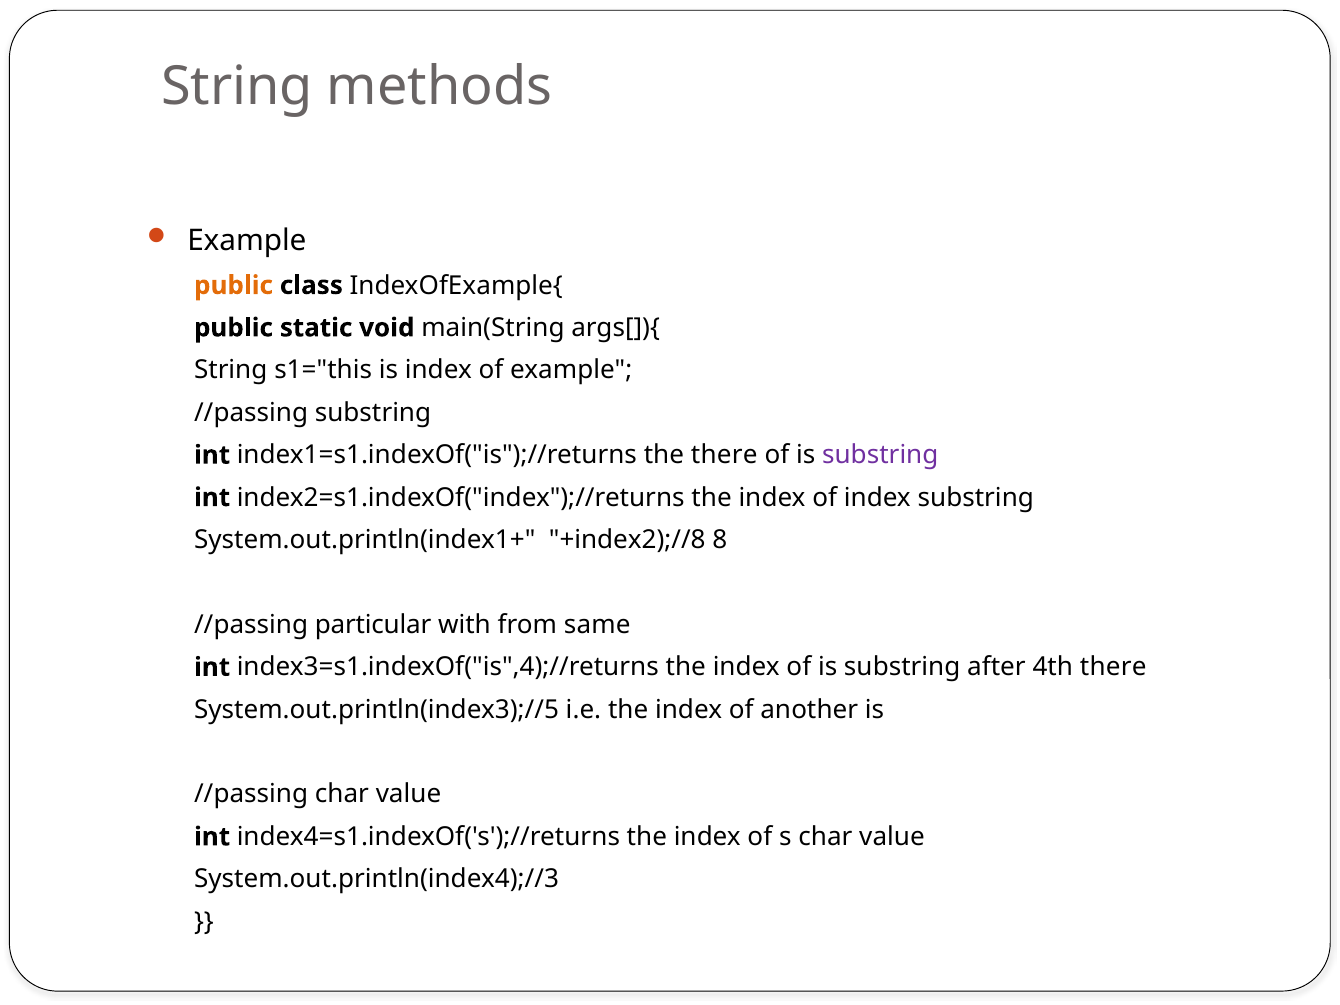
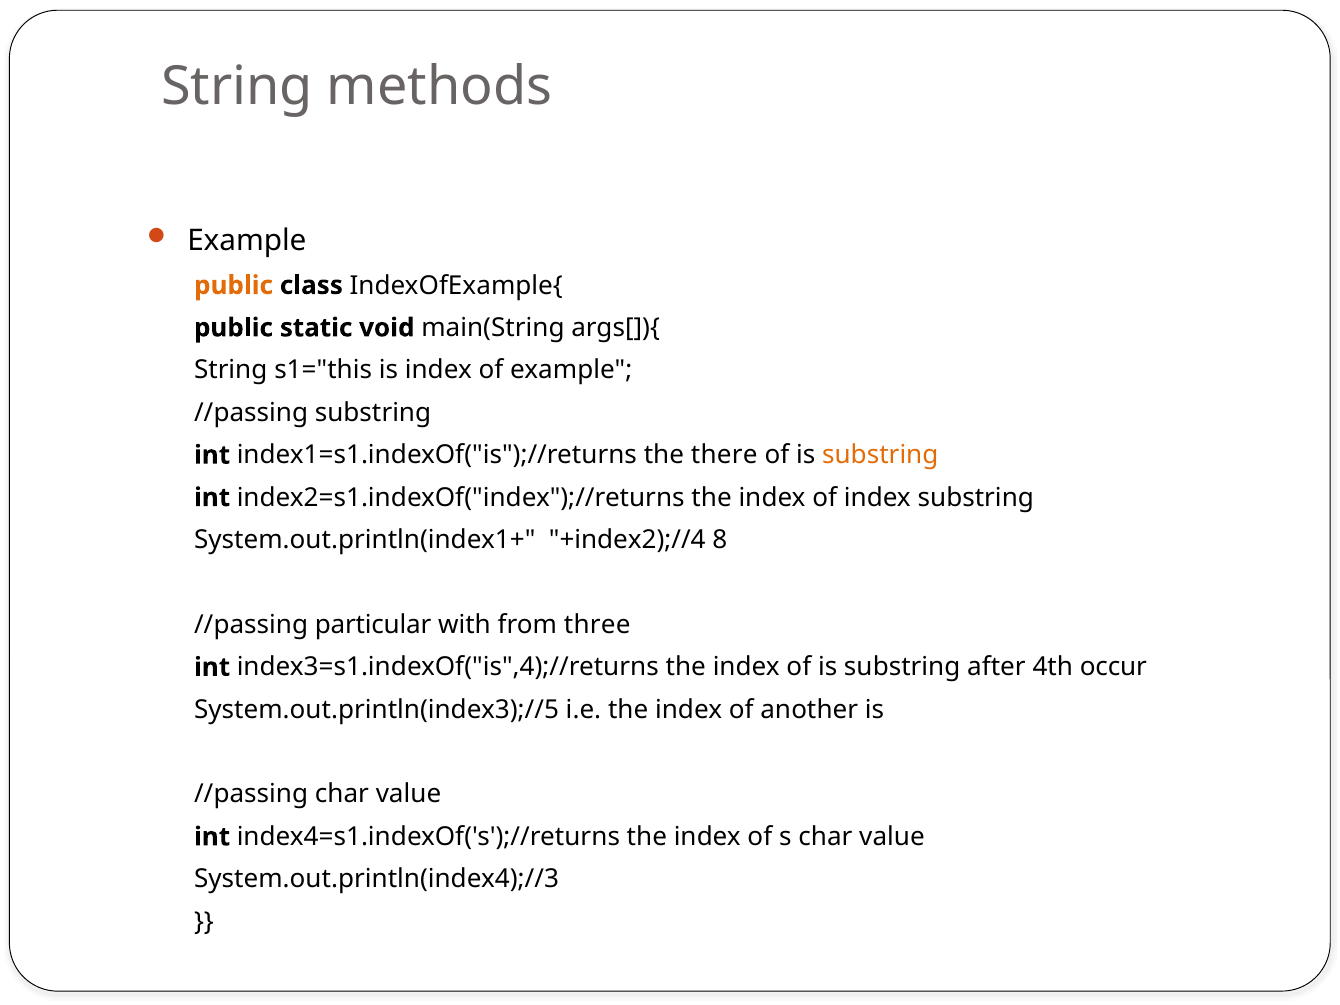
substring at (880, 455) colour: purple -> orange
+index2);//8: +index2);//8 -> +index2);//4
same: same -> three
4th there: there -> occur
